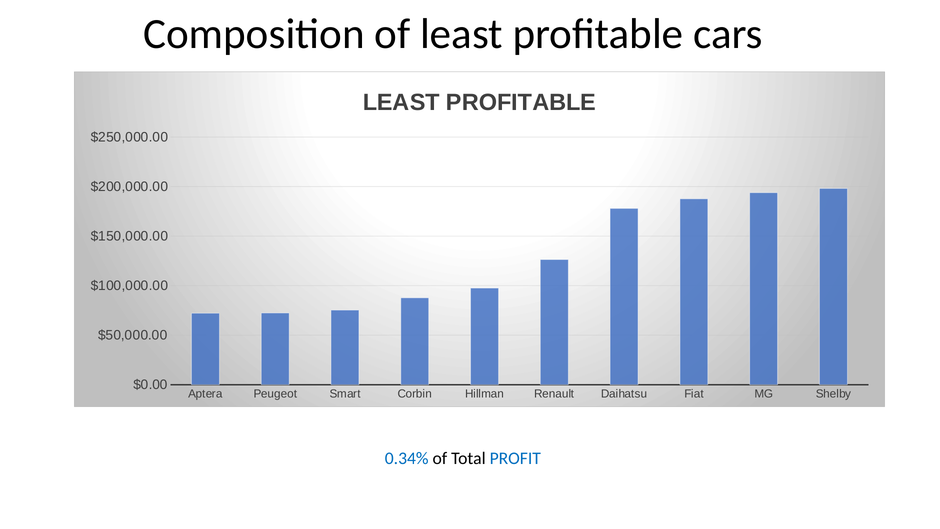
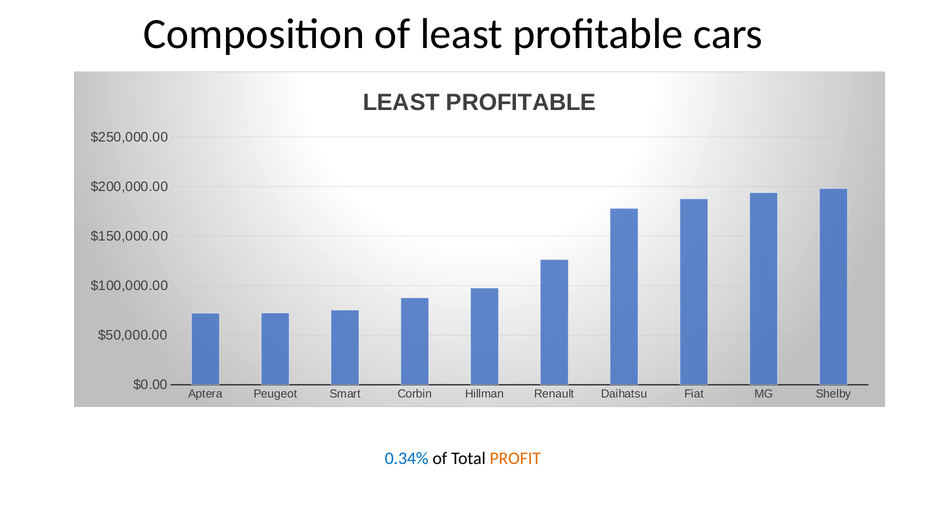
PROFIT colour: blue -> orange
